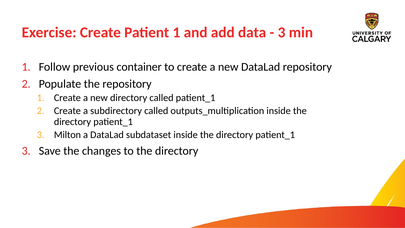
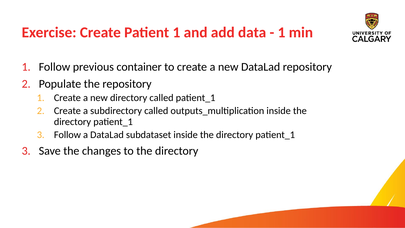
3 at (282, 33): 3 -> 1
Milton at (67, 135): Milton -> Follow
